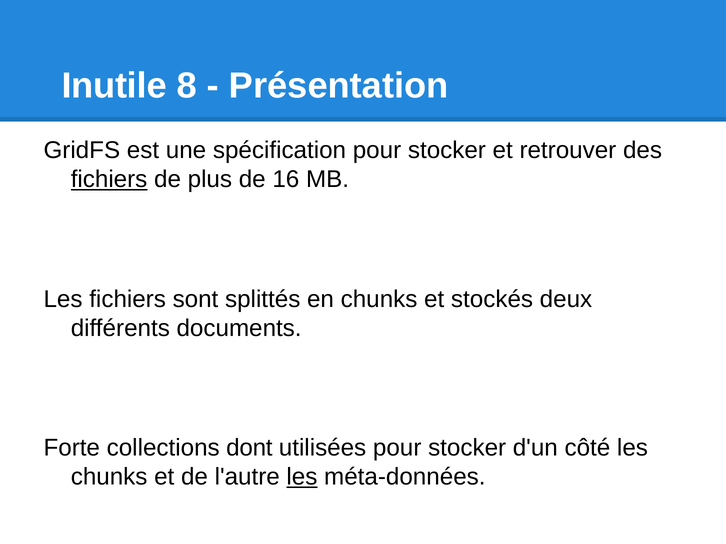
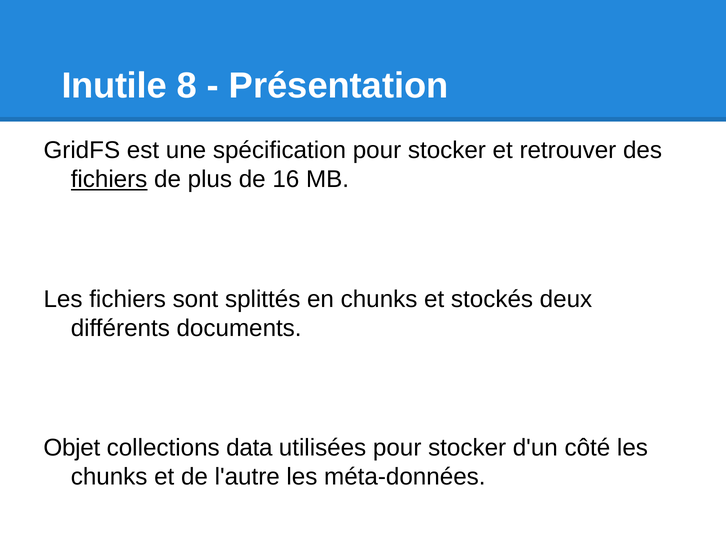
Forte: Forte -> Objet
dont: dont -> data
les at (302, 477) underline: present -> none
